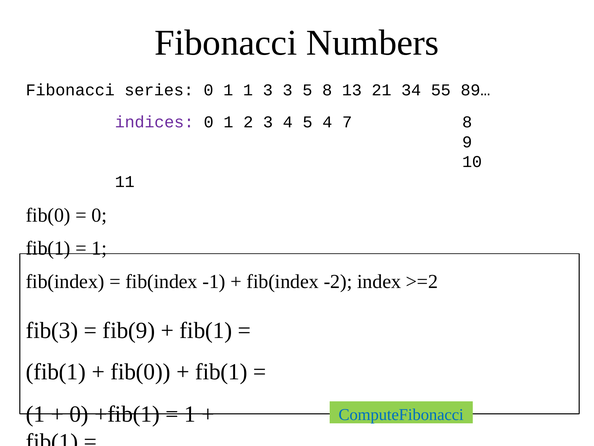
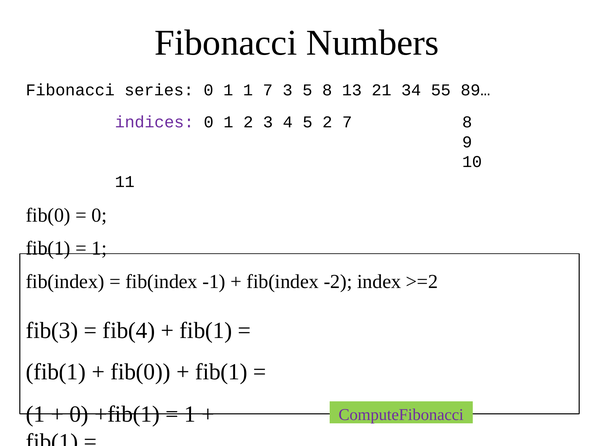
1 3: 3 -> 7
5 4: 4 -> 2
fib(9: fib(9 -> fib(4
ComputeFibonacci colour: blue -> purple
